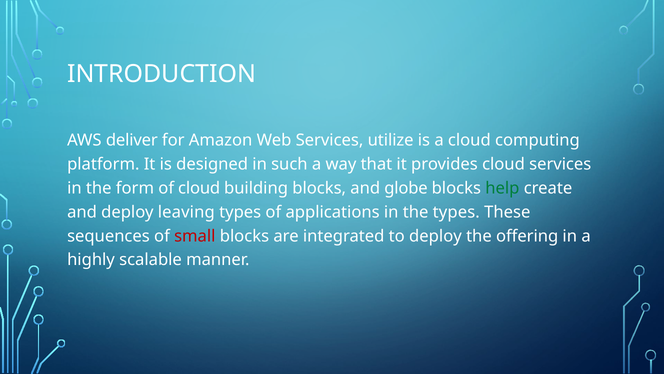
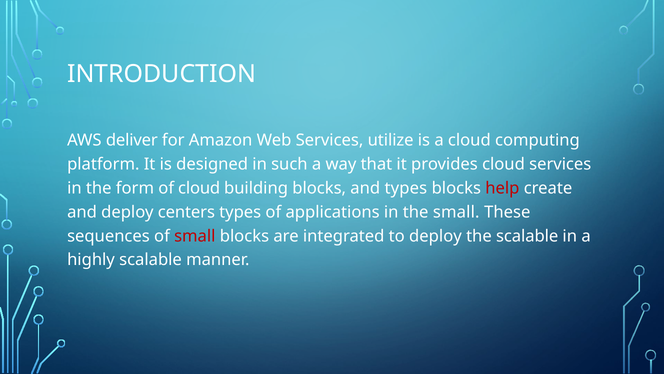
and globe: globe -> types
help colour: green -> red
leaving: leaving -> centers
the types: types -> small
the offering: offering -> scalable
